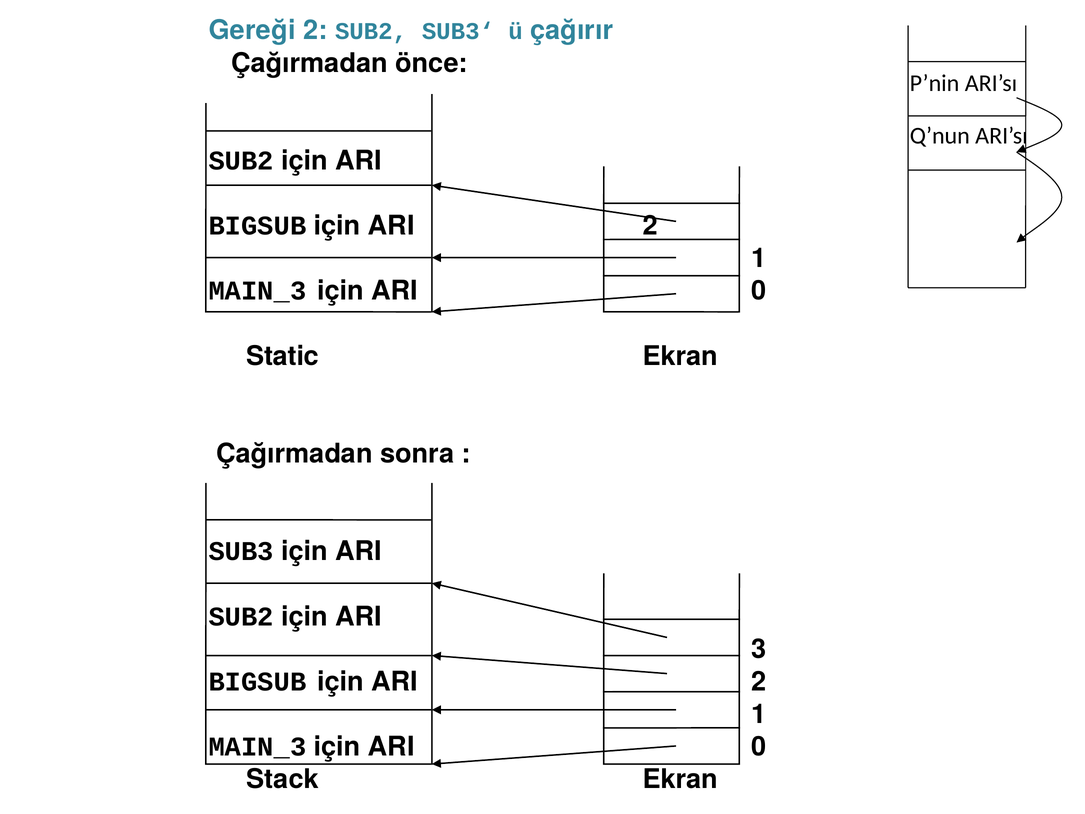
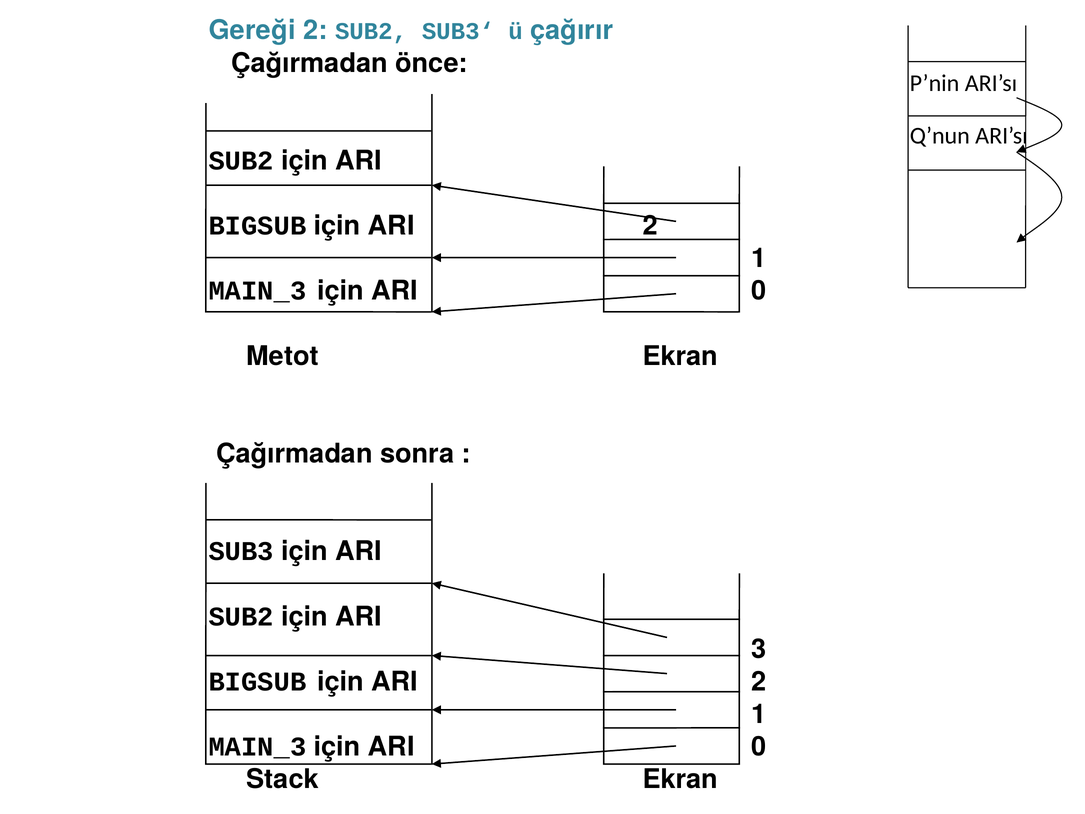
Static: Static -> Metot
